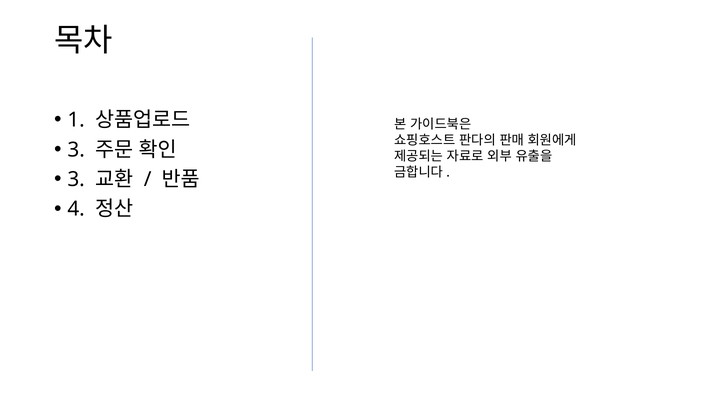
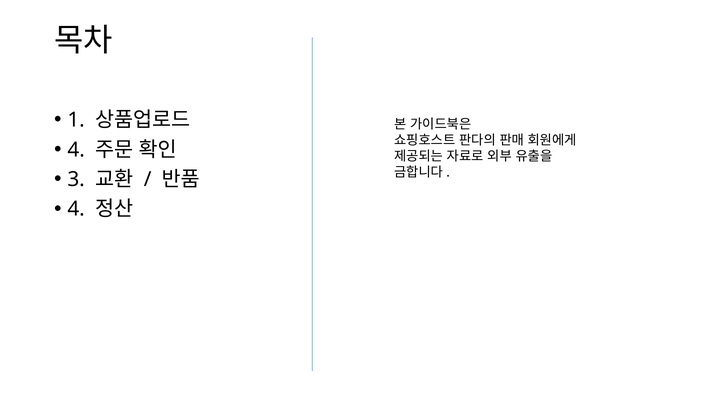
3 at (76, 150): 3 -> 4
